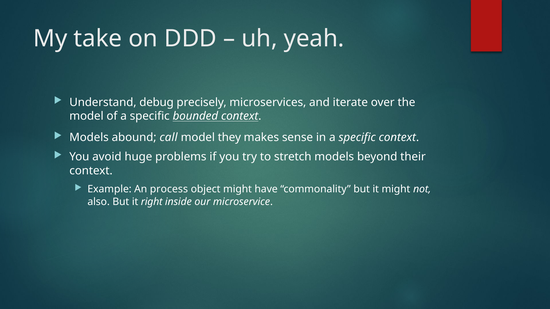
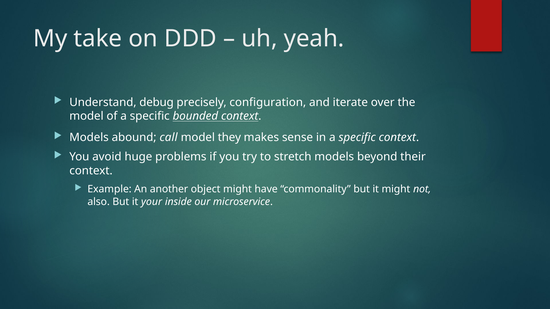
microservices: microservices -> configuration
process: process -> another
right: right -> your
